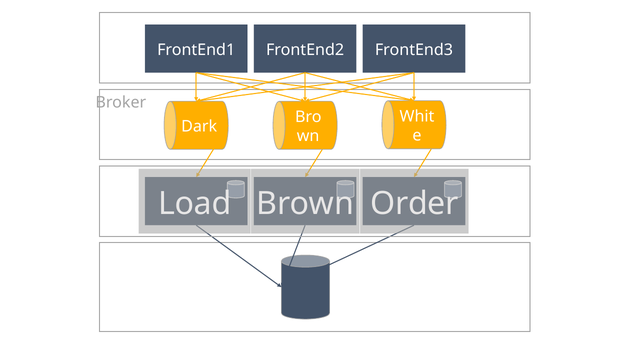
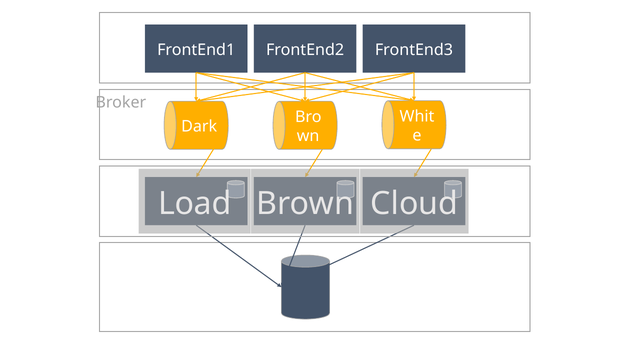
Order: Order -> Cloud
